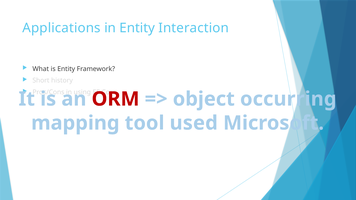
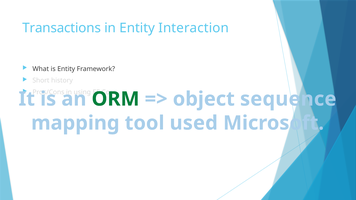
Applications: Applications -> Transactions
ORM colour: red -> green
occurring: occurring -> sequence
